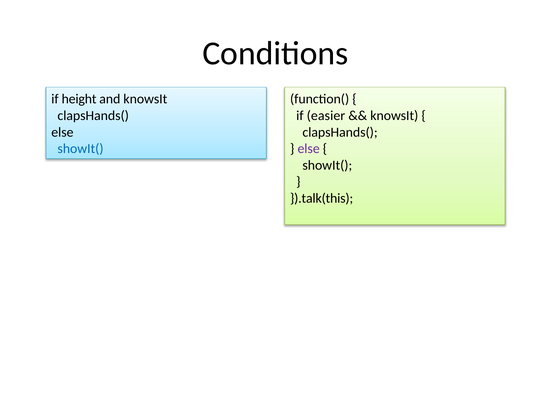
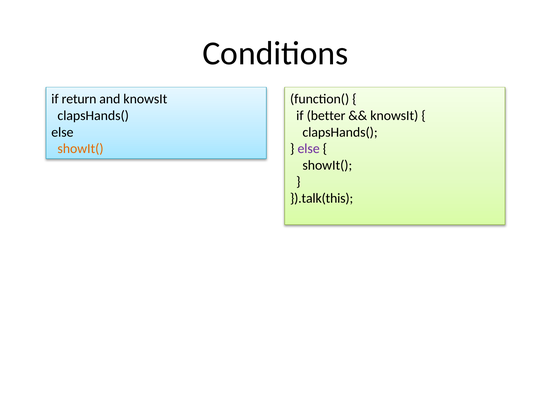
height: height -> return
easier: easier -> better
showIt( at (80, 149) colour: blue -> orange
